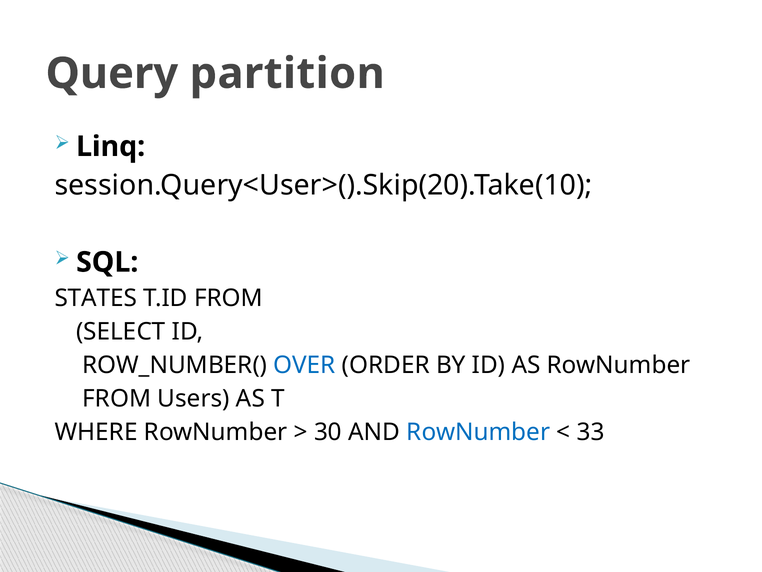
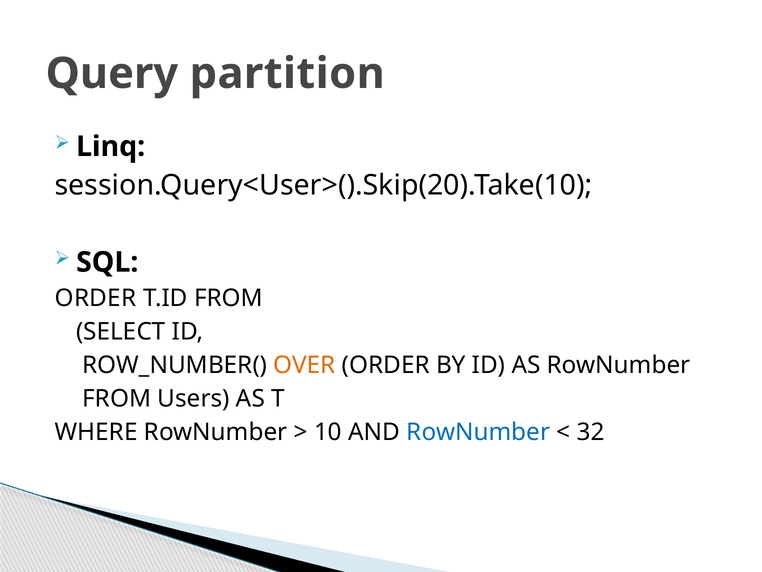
STATES at (96, 298): STATES -> ORDER
OVER colour: blue -> orange
30: 30 -> 10
33: 33 -> 32
